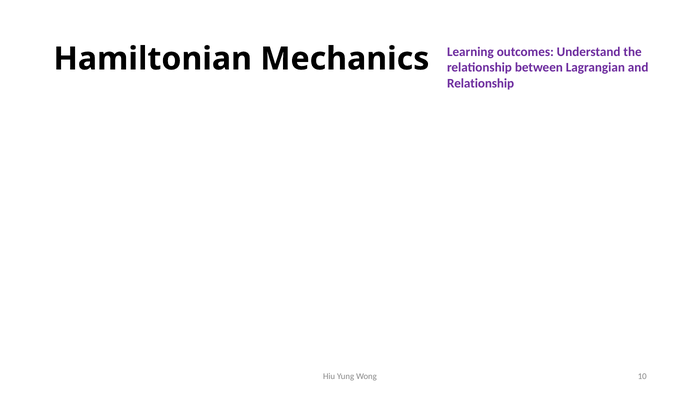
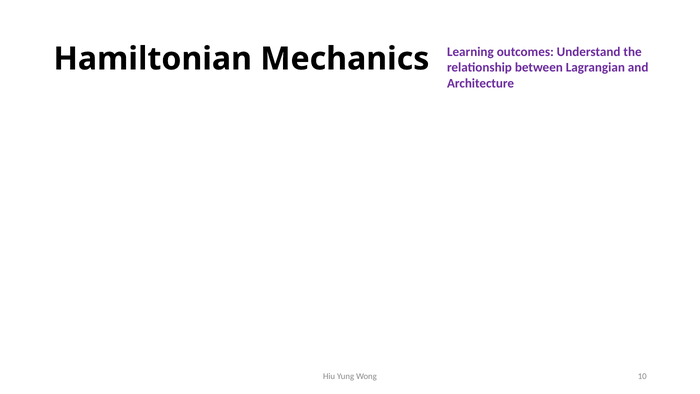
Relationship at (481, 83): Relationship -> Architecture
